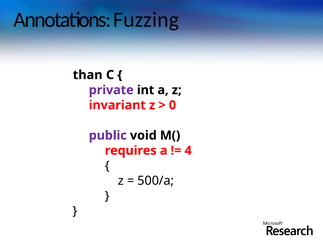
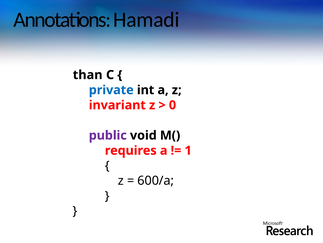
Fuzzing: Fuzzing -> Hamadi
private colour: purple -> blue
4: 4 -> 1
500/a: 500/a -> 600/a
